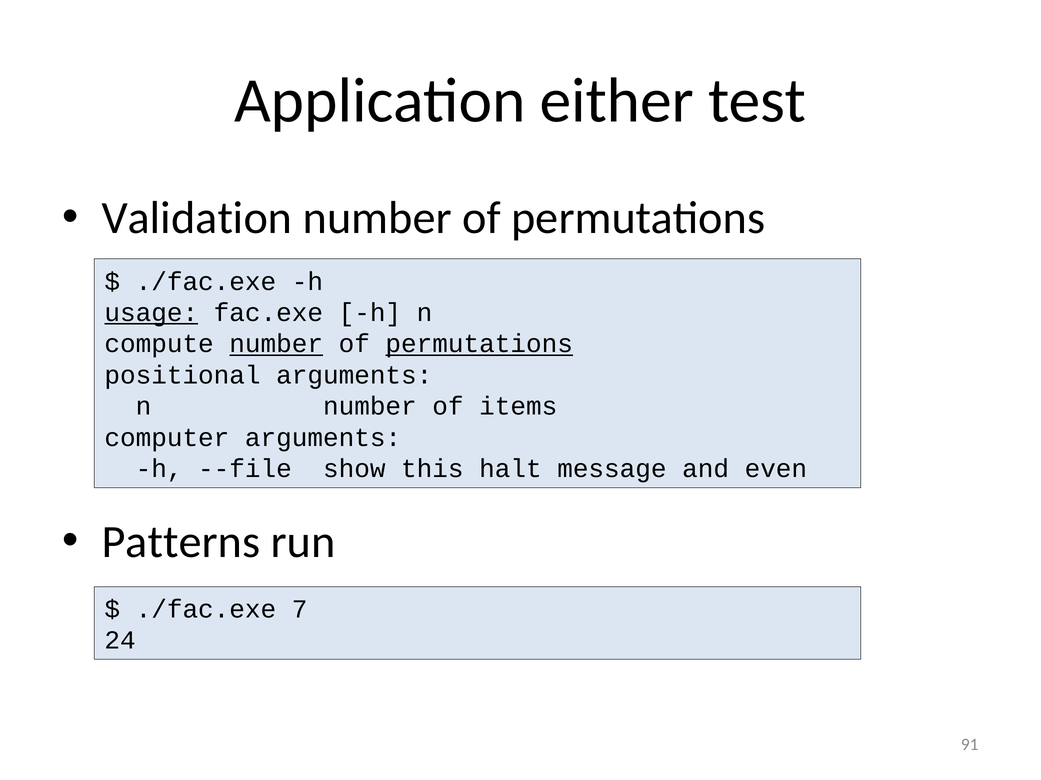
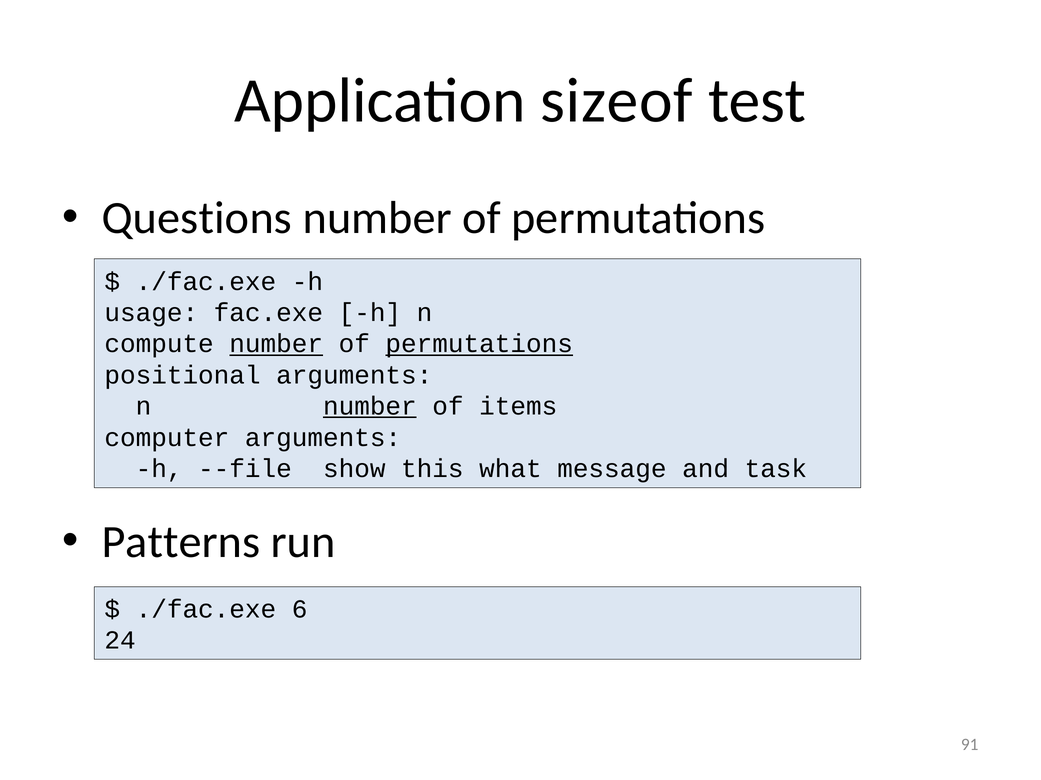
either: either -> sizeof
Validation: Validation -> Questions
usage underline: present -> none
number at (370, 407) underline: none -> present
halt: halt -> what
even: even -> task
7: 7 -> 6
